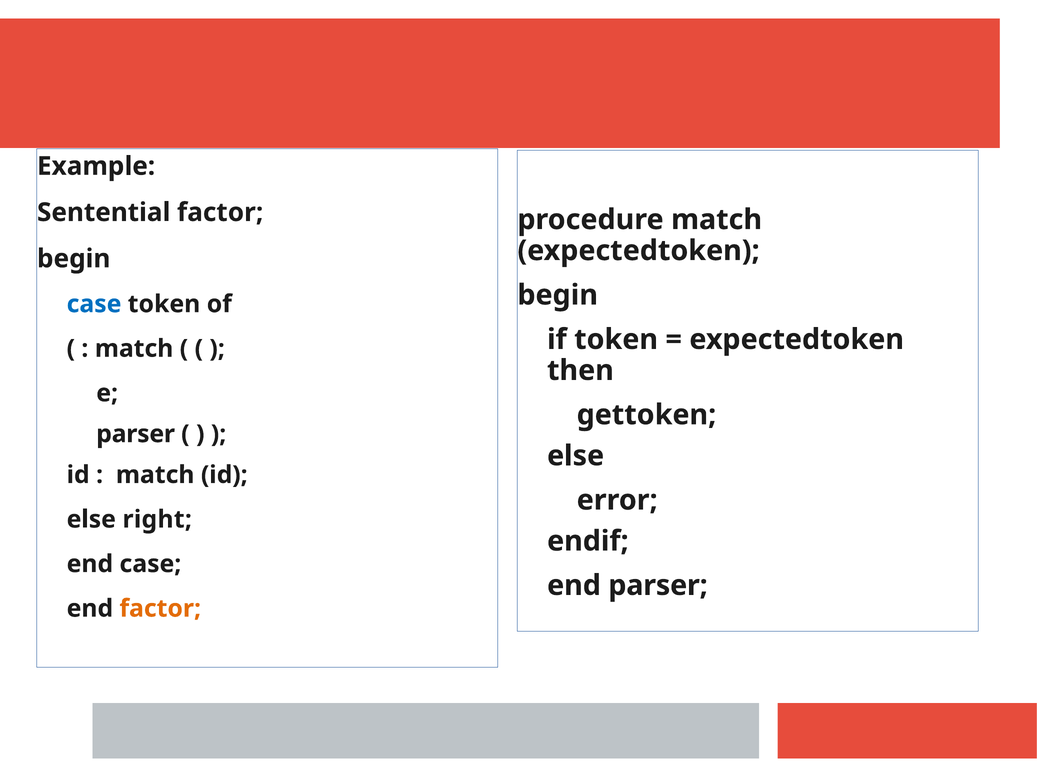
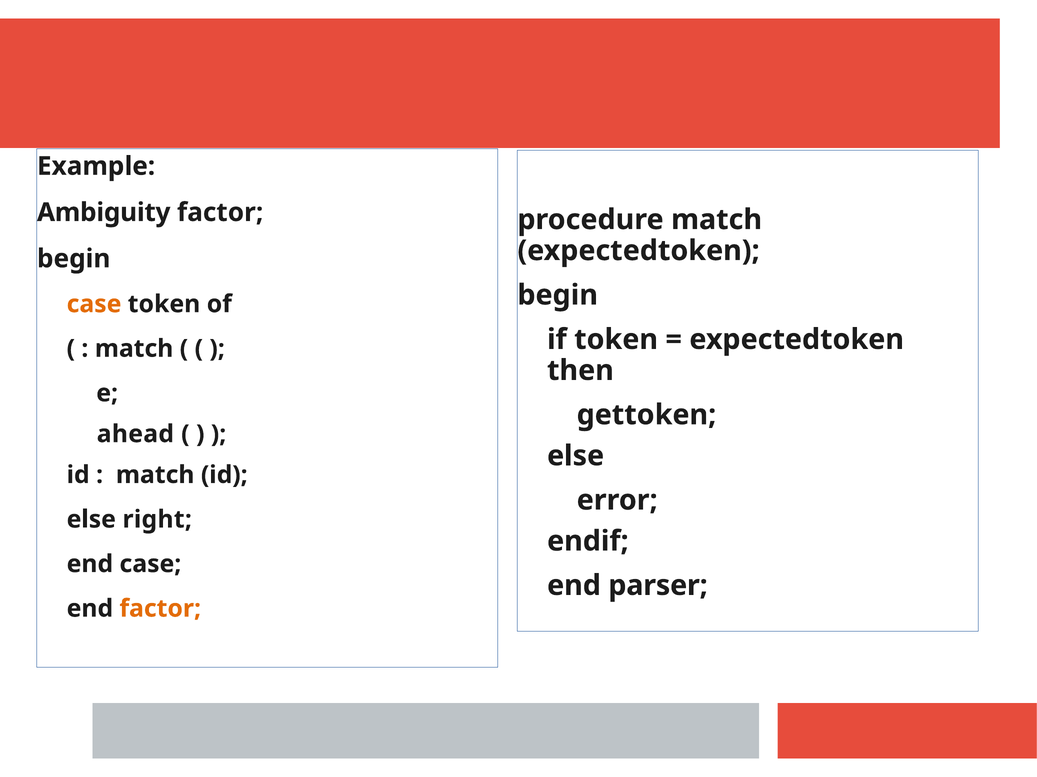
Sentential: Sentential -> Ambiguity
case at (94, 304) colour: blue -> orange
parser at (136, 434): parser -> ahead
